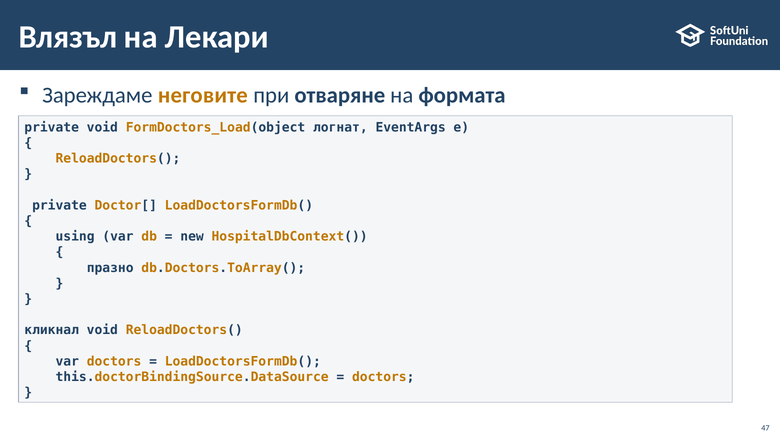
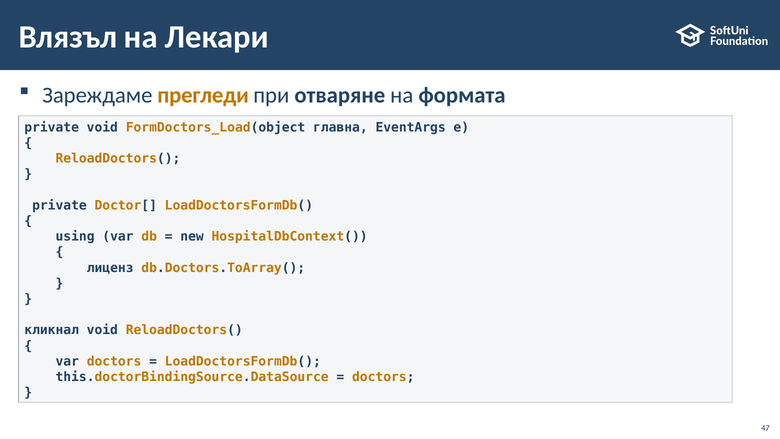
неговите: неговите -> прегледи
логнат: логнат -> главна
празно: празно -> лиценз
